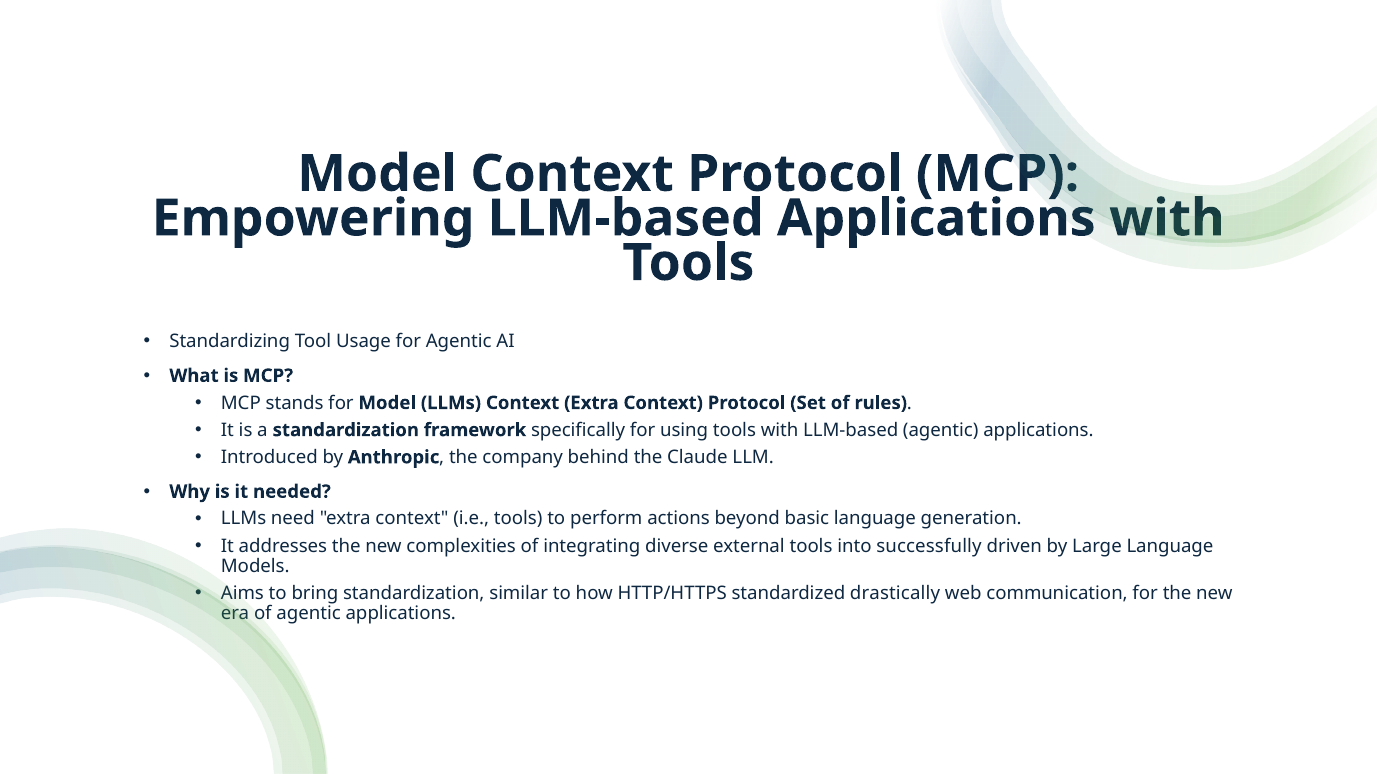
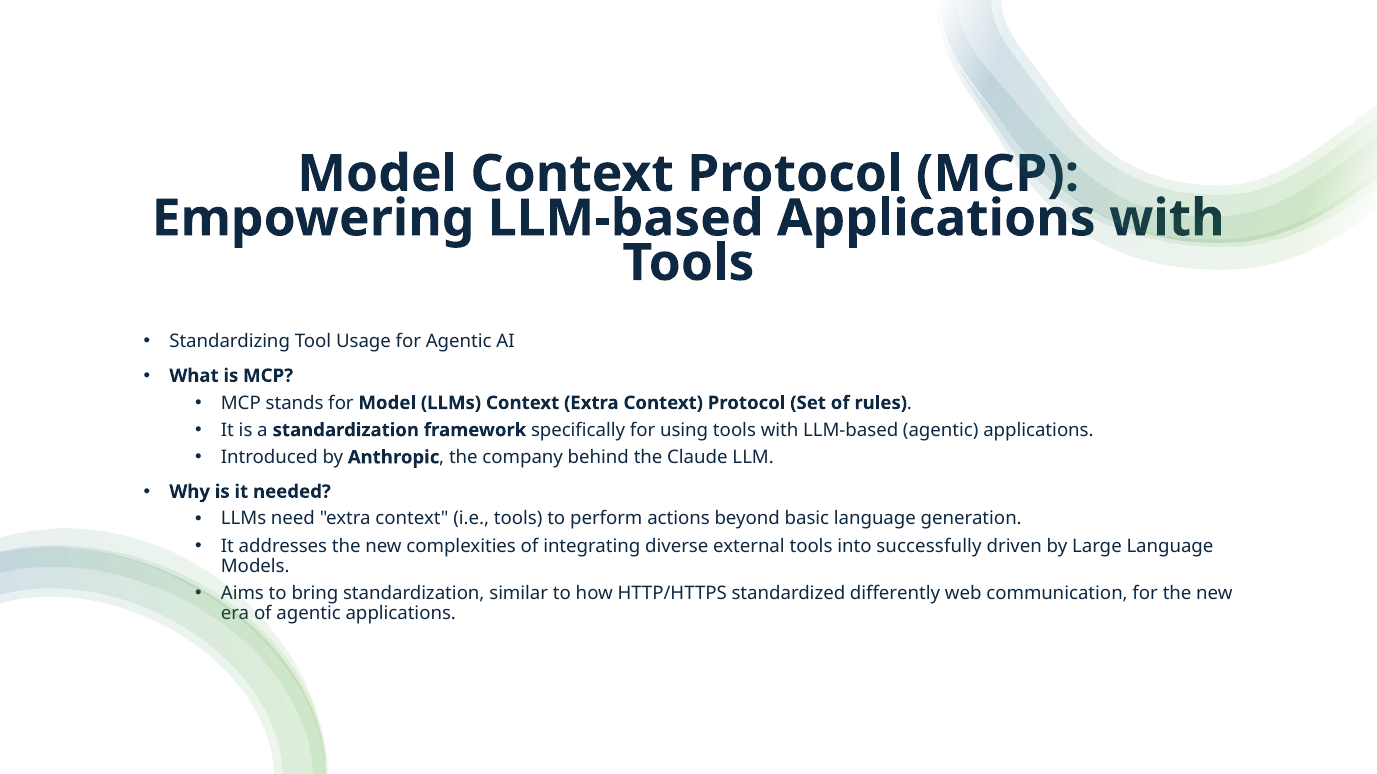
drastically: drastically -> differently
